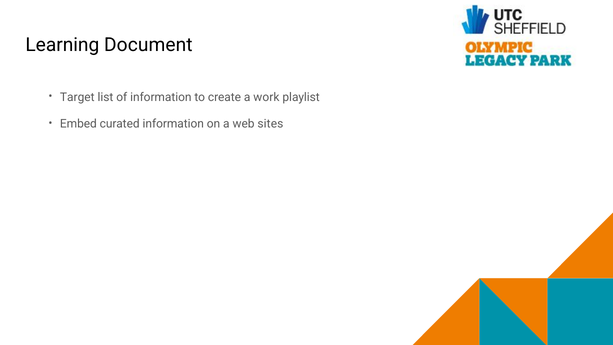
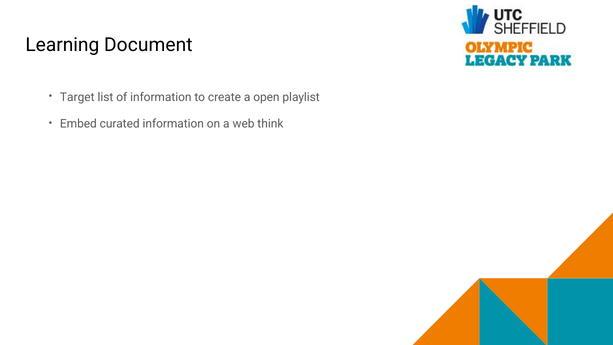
work: work -> open
sites: sites -> think
